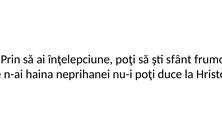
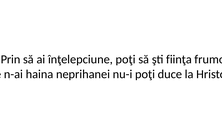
sfânt: sfânt -> fiinţa
